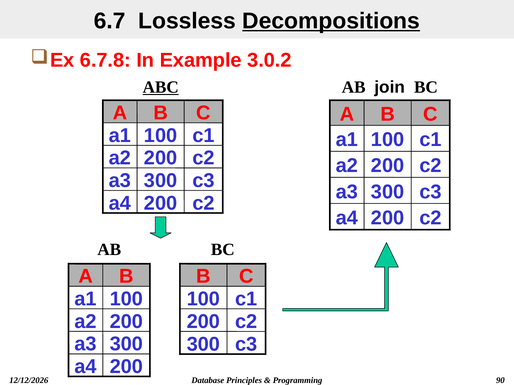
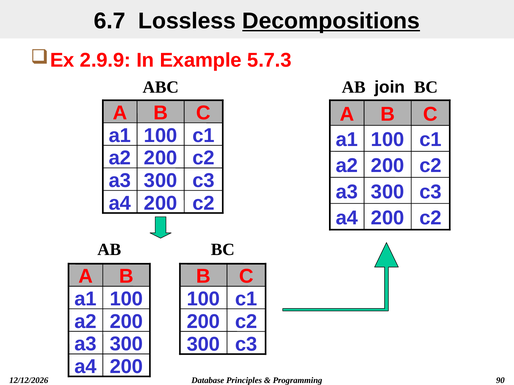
6.7.8: 6.7.8 -> 2.9.9
3.0.2: 3.0.2 -> 5.7.3
ABC underline: present -> none
